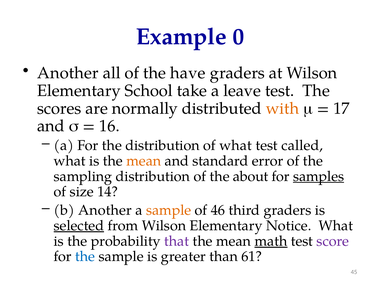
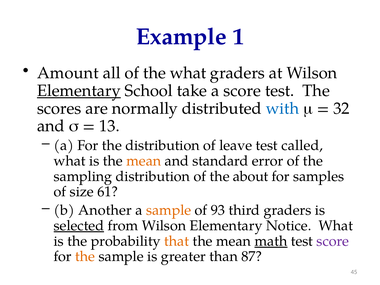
0: 0 -> 1
Another at (68, 73): Another -> Amount
the have: have -> what
Elementary at (79, 91) underline: none -> present
a leave: leave -> score
with colour: orange -> blue
17: 17 -> 32
16: 16 -> 13
of what: what -> leave
samples underline: present -> none
14: 14 -> 61
46: 46 -> 93
that colour: purple -> orange
the at (85, 256) colour: blue -> orange
61: 61 -> 87
